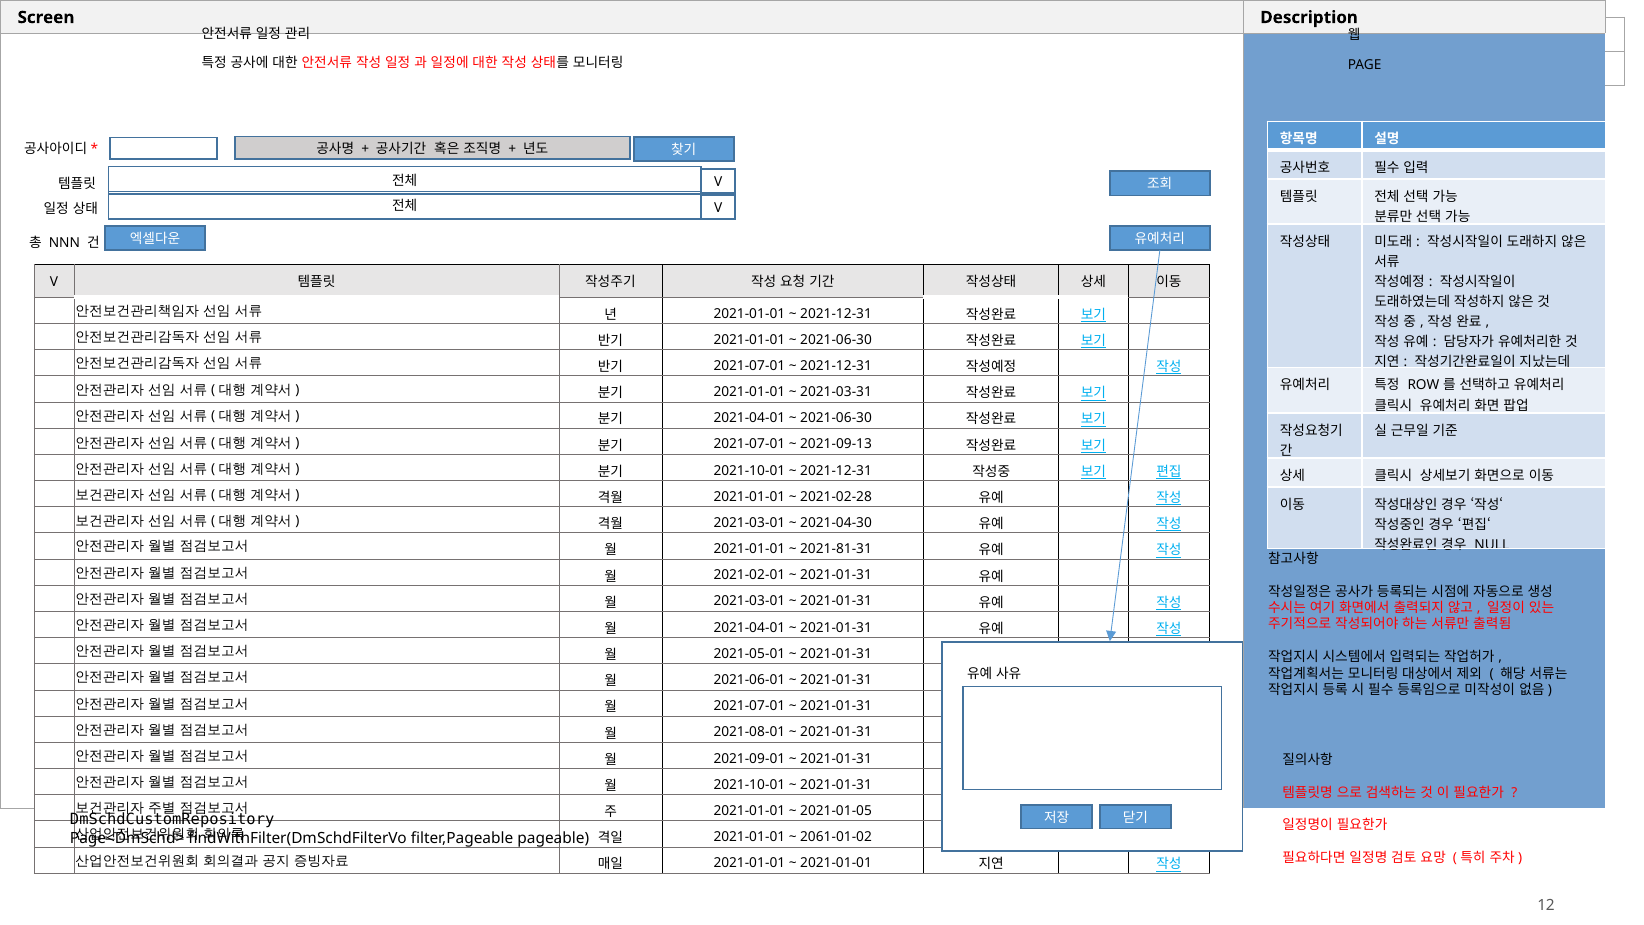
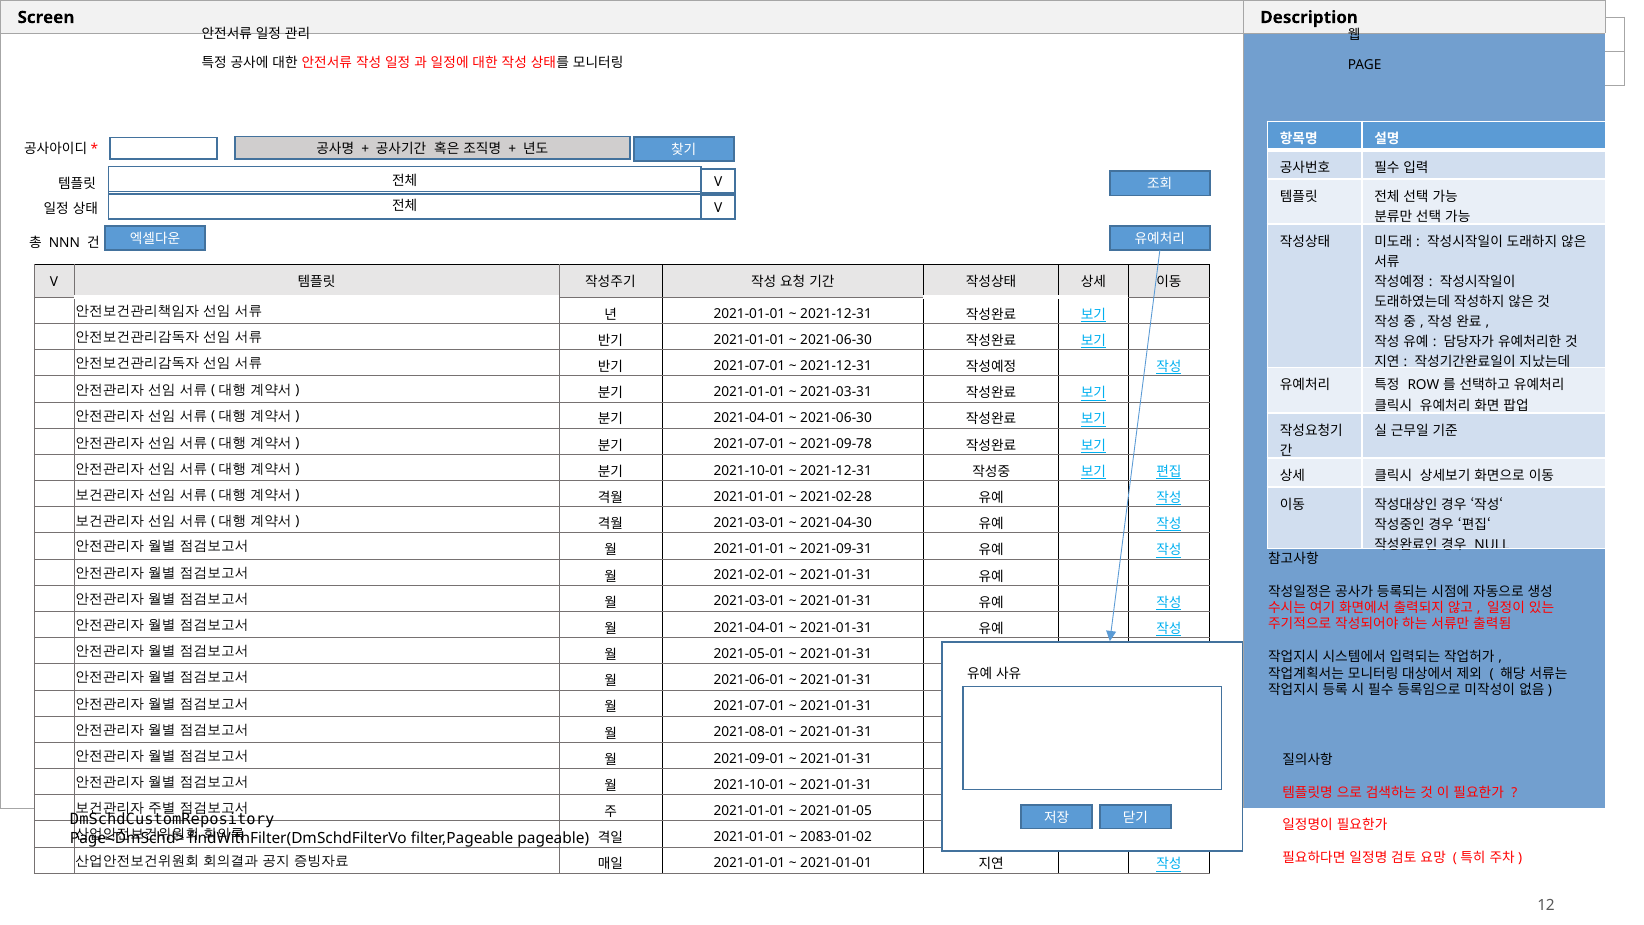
2021-09-13: 2021-09-13 -> 2021-09-78
2021-81-31: 2021-81-31 -> 2021-09-31
2061-01-02: 2061-01-02 -> 2083-01-02
